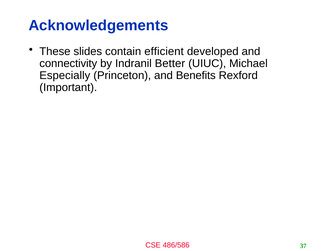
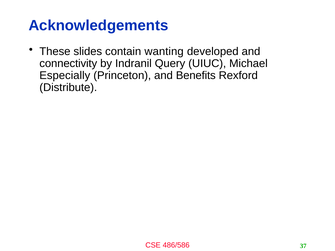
efficient: efficient -> wanting
Better: Better -> Query
Important: Important -> Distribute
